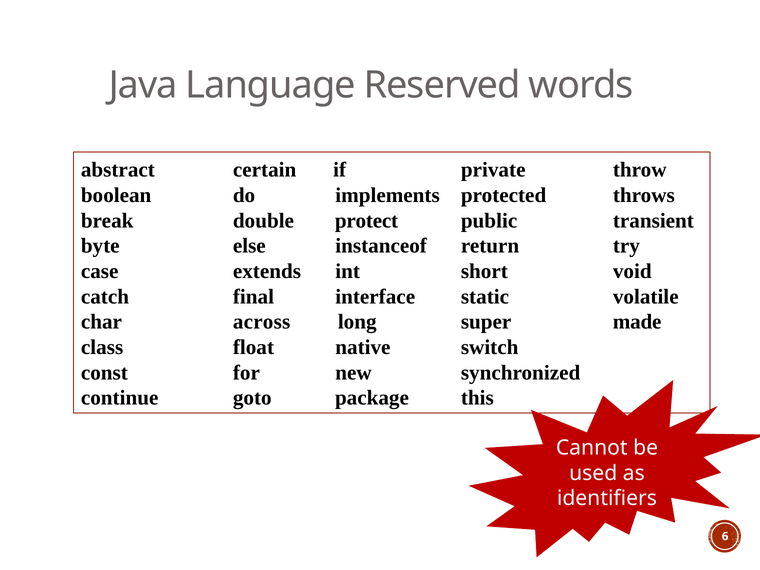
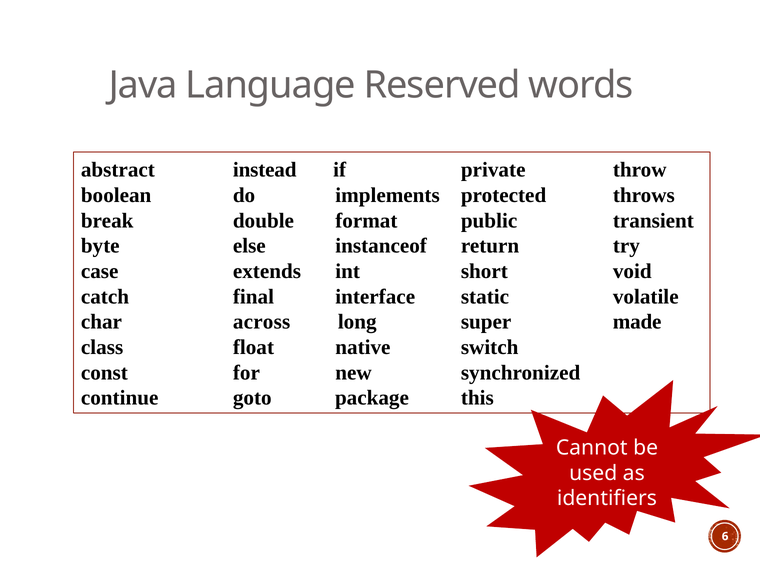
certain: certain -> instead
protect: protect -> format
